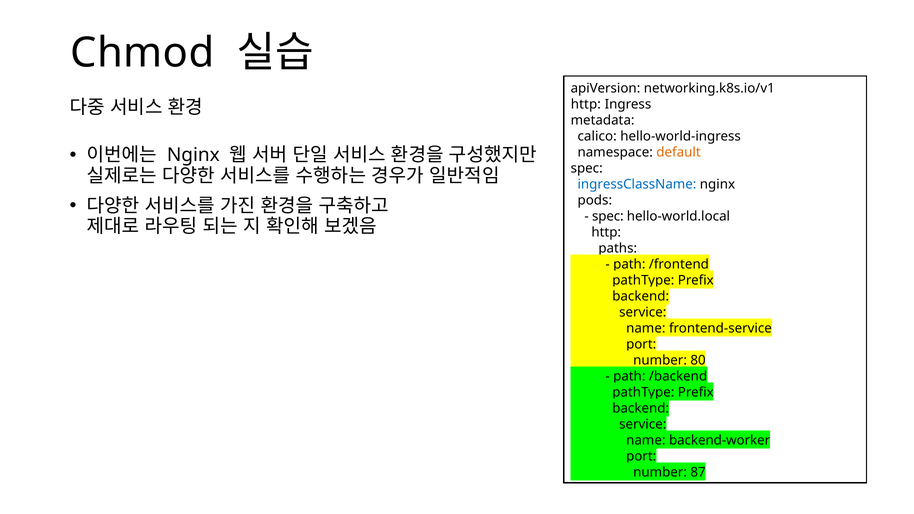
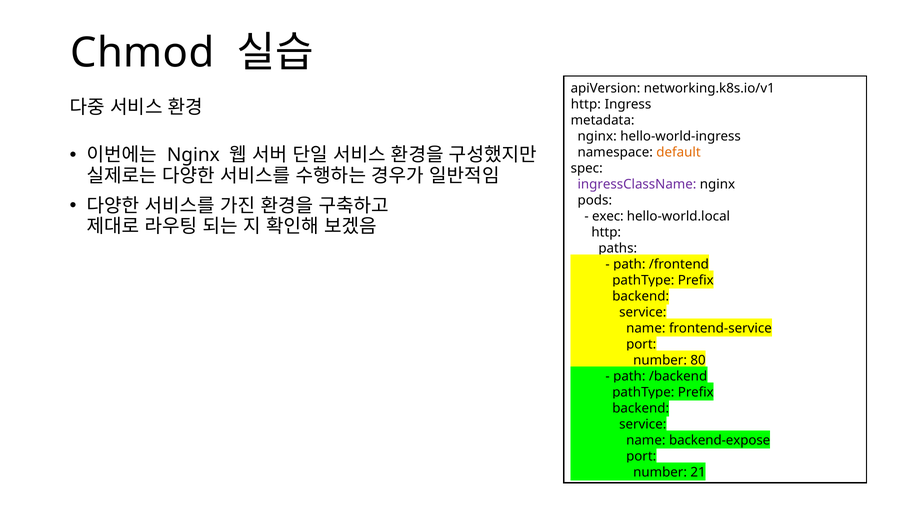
calico at (597, 136): calico -> nginx
ingressClassName colour: blue -> purple
spec at (608, 216): spec -> exec
backend-worker: backend-worker -> backend-expose
87: 87 -> 21
